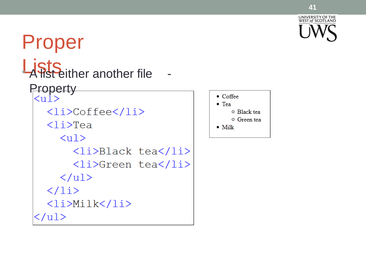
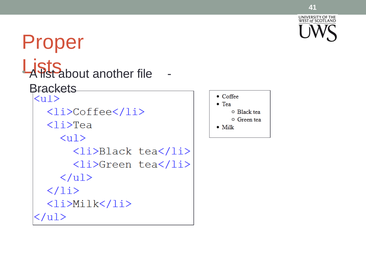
either: either -> about
Property: Property -> Brackets
